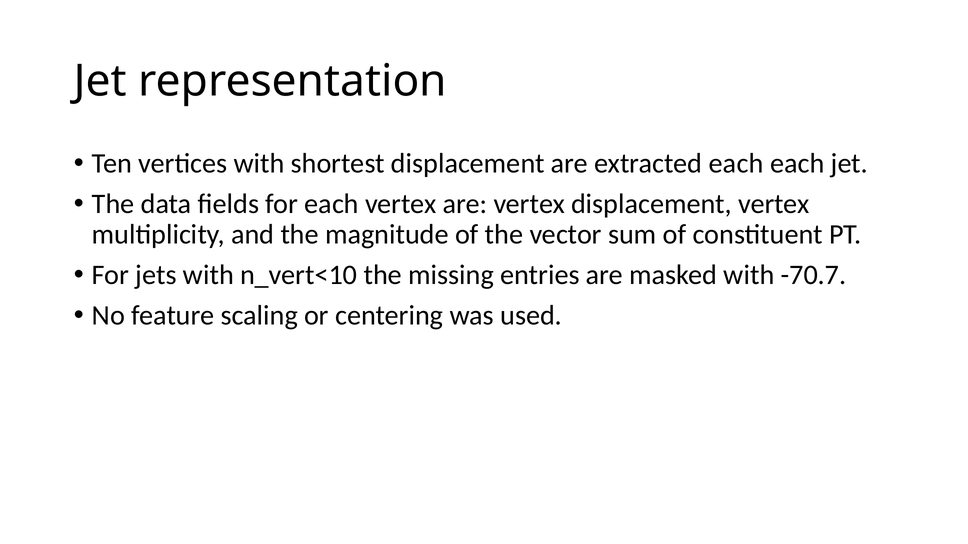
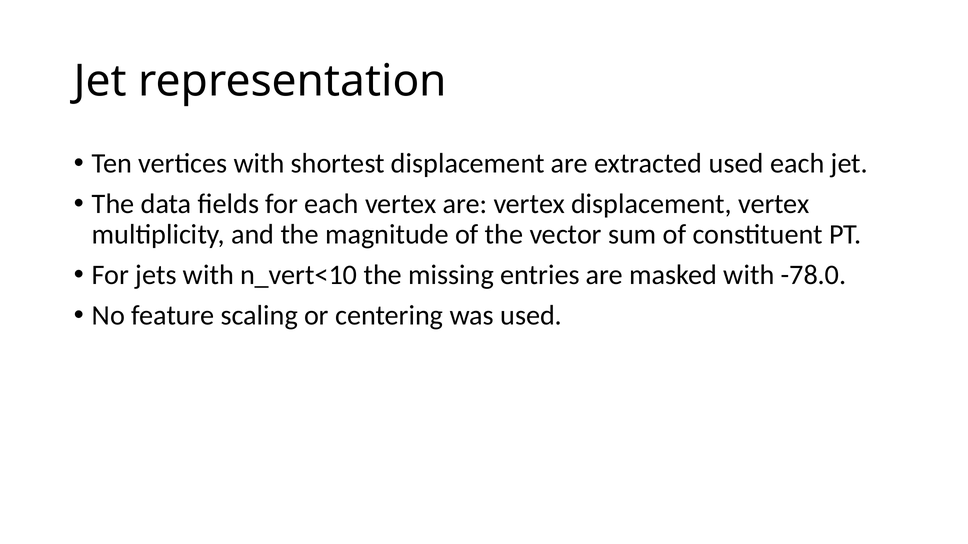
extracted each: each -> used
-70.7: -70.7 -> -78.0
